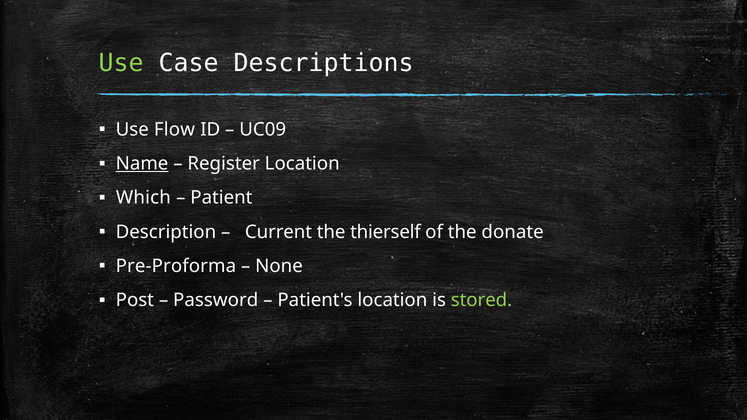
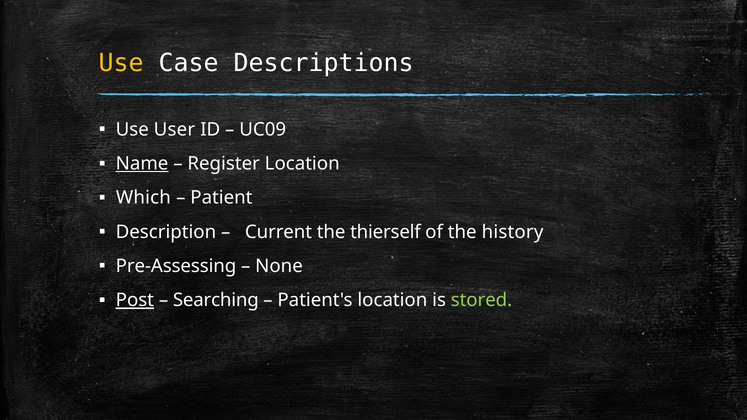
Use at (121, 63) colour: light green -> yellow
Flow: Flow -> User
donate: donate -> history
Pre-Proforma: Pre-Proforma -> Pre-Assessing
Post underline: none -> present
Password: Password -> Searching
